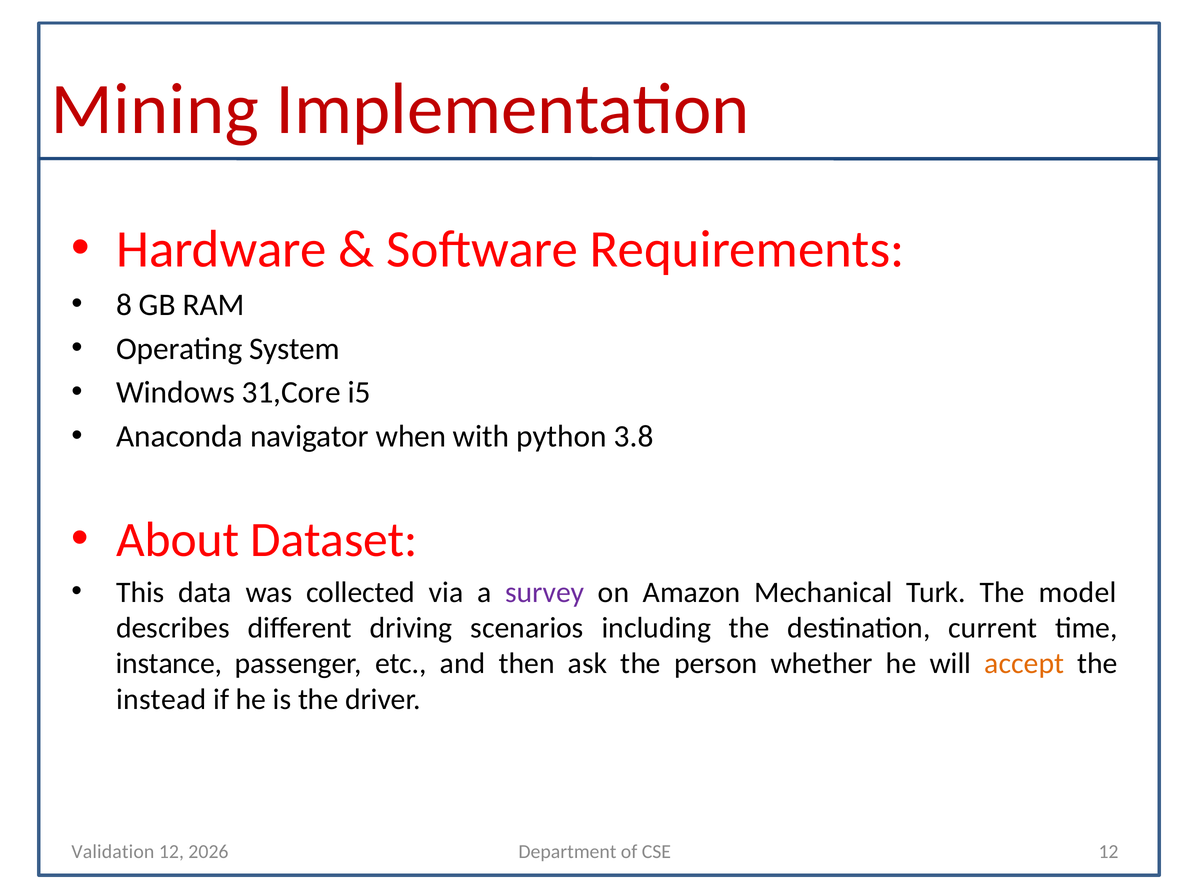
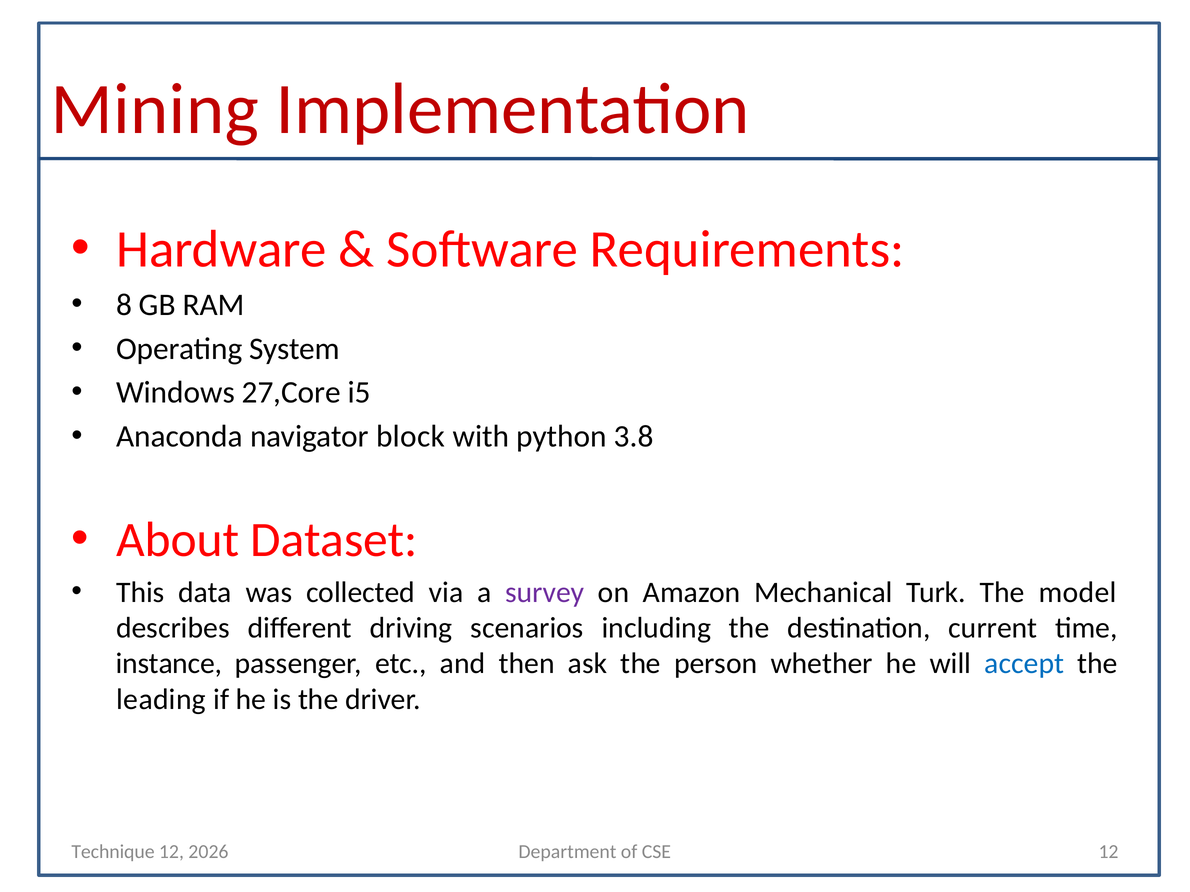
31,Core: 31,Core -> 27,Core
when: when -> block
accept colour: orange -> blue
instead: instead -> leading
Validation: Validation -> Technique
